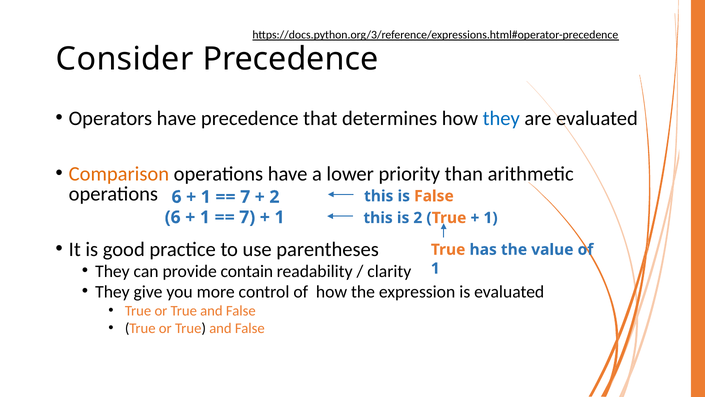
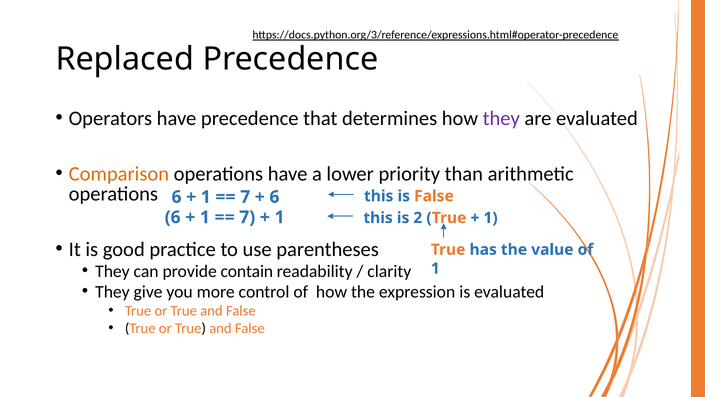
Consider: Consider -> Replaced
they at (501, 118) colour: blue -> purple
2 at (274, 197): 2 -> 6
